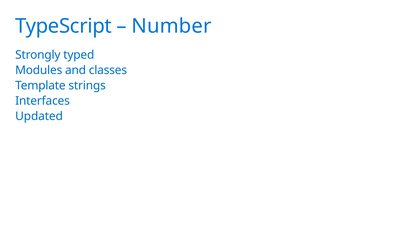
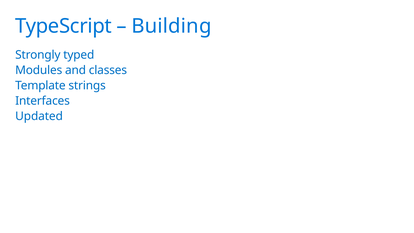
Number: Number -> Building
